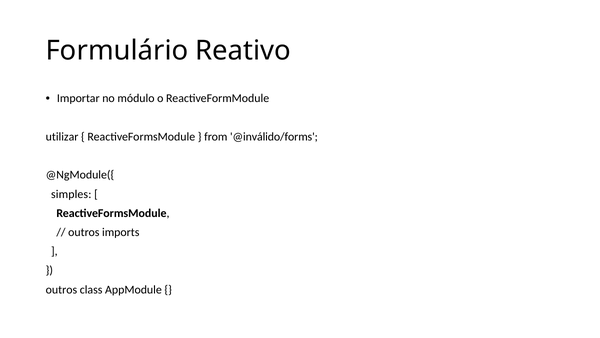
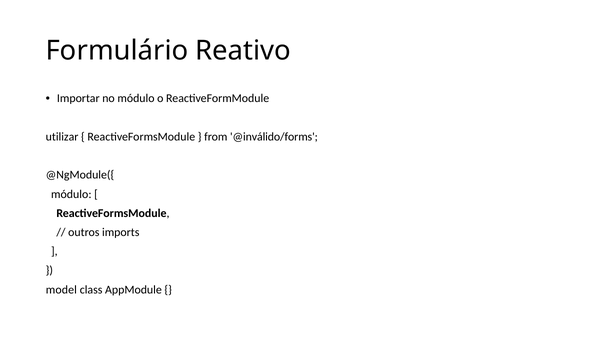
simples at (71, 194): simples -> módulo
outros at (61, 289): outros -> model
